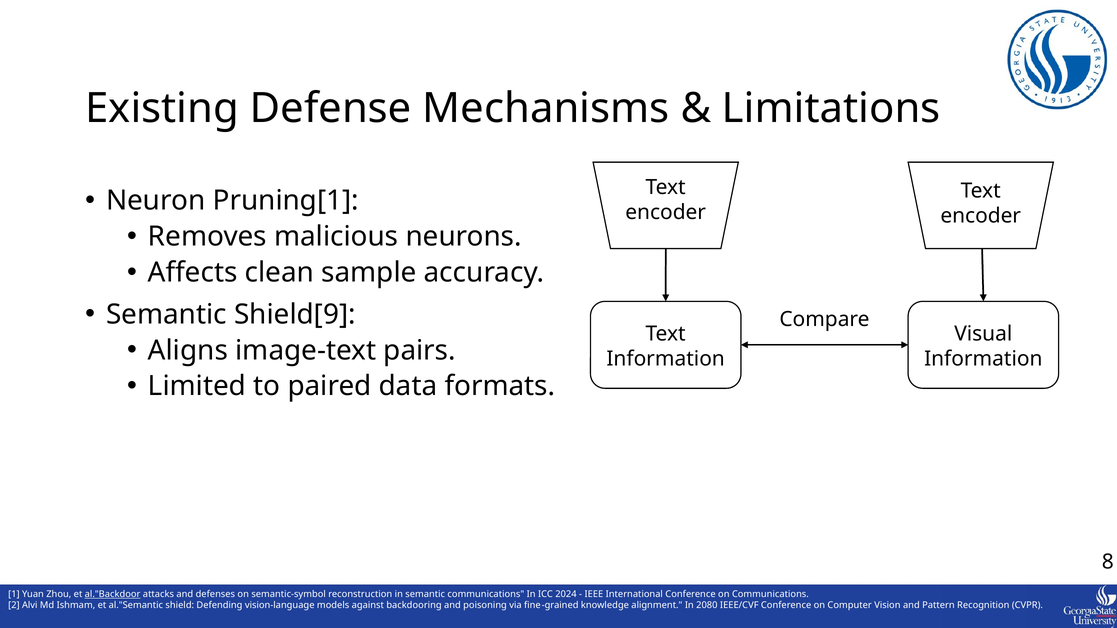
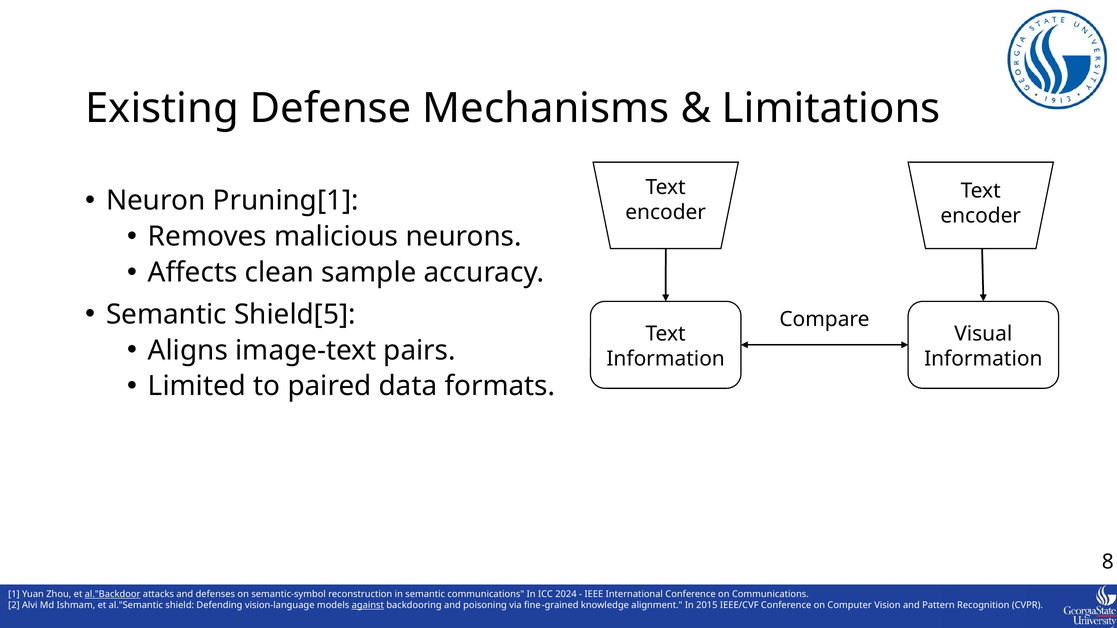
Shield[9: Shield[9 -> Shield[5
against underline: none -> present
2080: 2080 -> 2015
